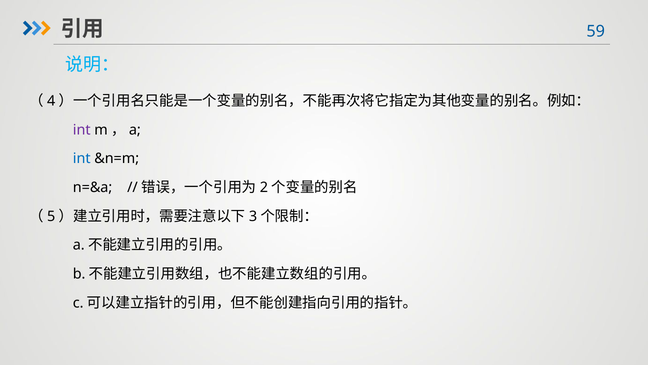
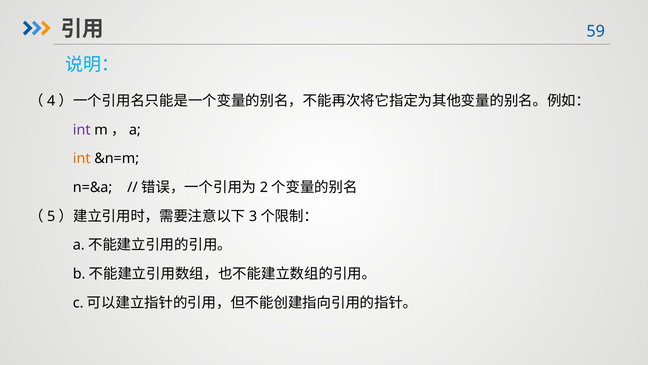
int at (82, 159) colour: blue -> orange
